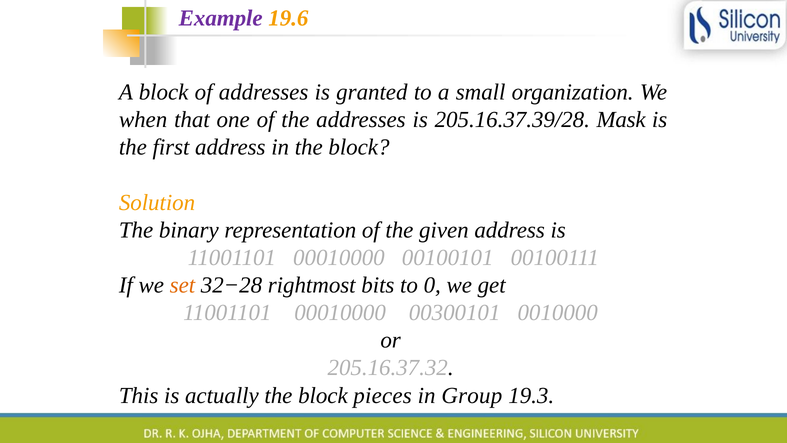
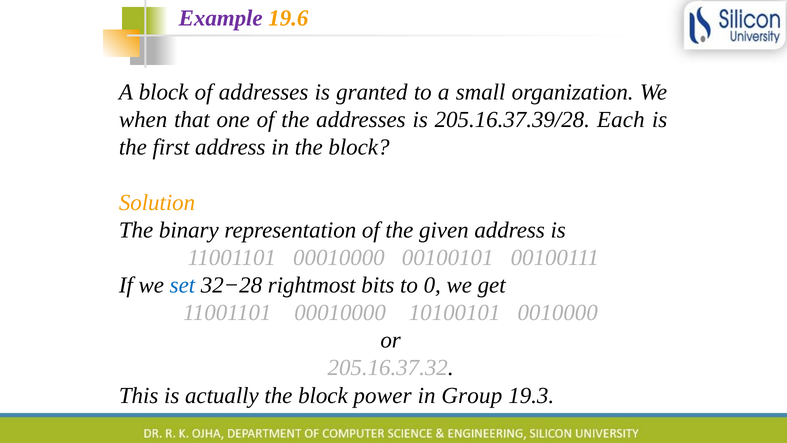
Mask: Mask -> Each
set colour: orange -> blue
00300101: 00300101 -> 10100101
pieces: pieces -> power
